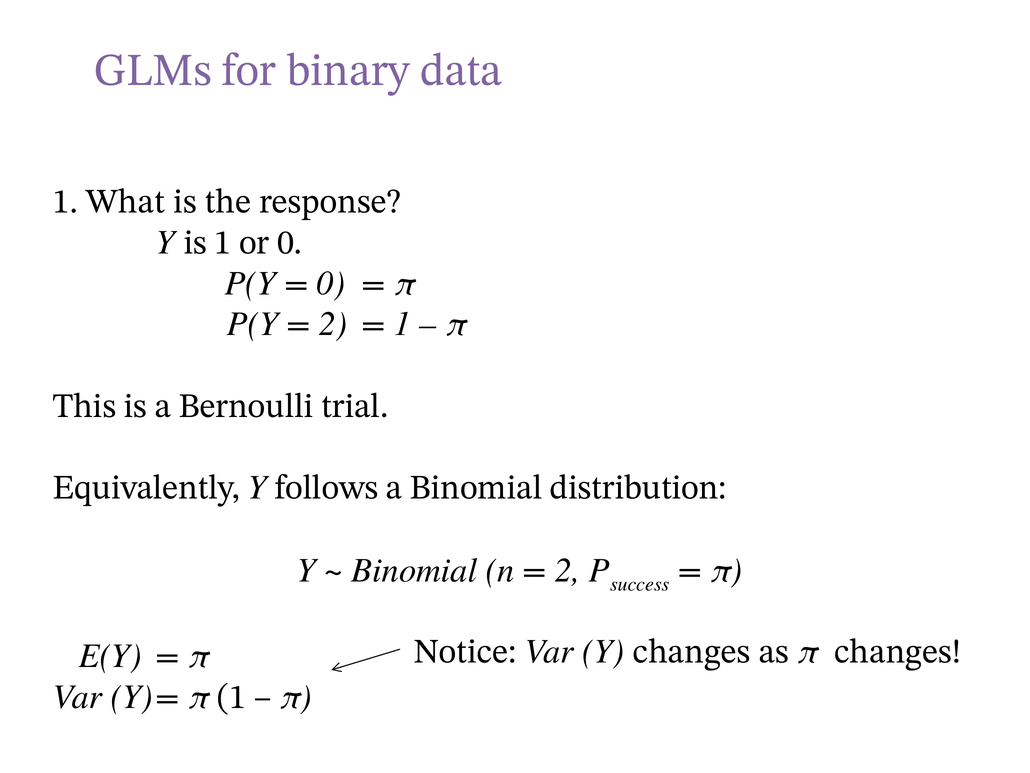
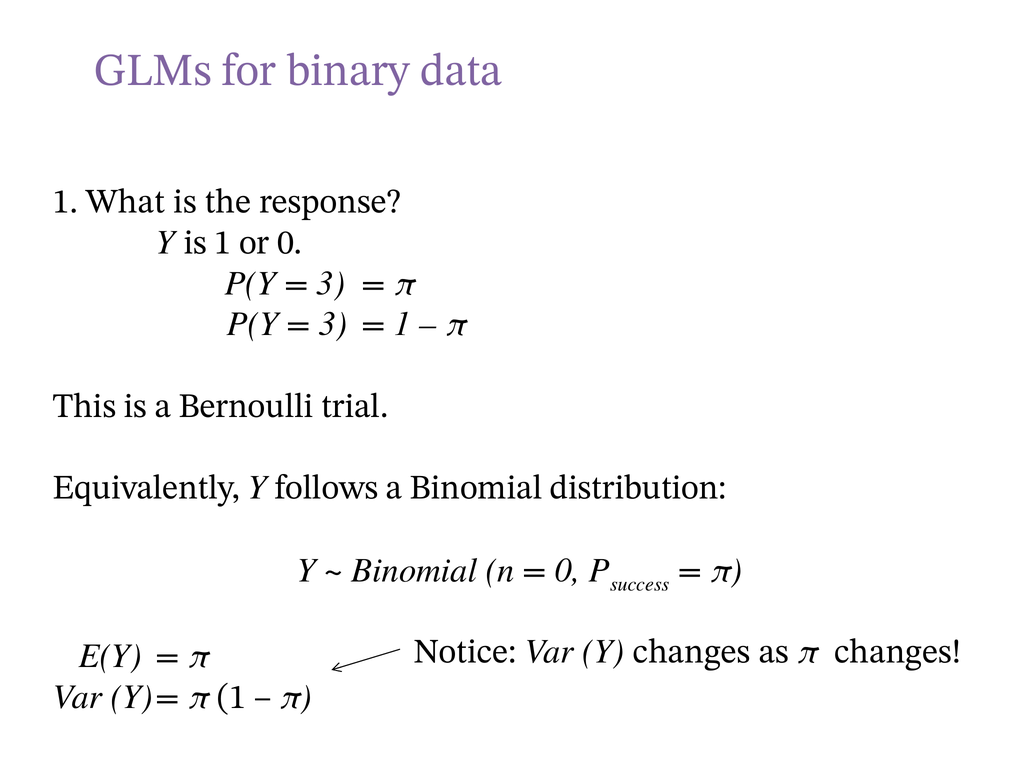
0 at (331, 283): 0 -> 3
2 at (333, 324): 2 -> 3
2 at (568, 570): 2 -> 0
